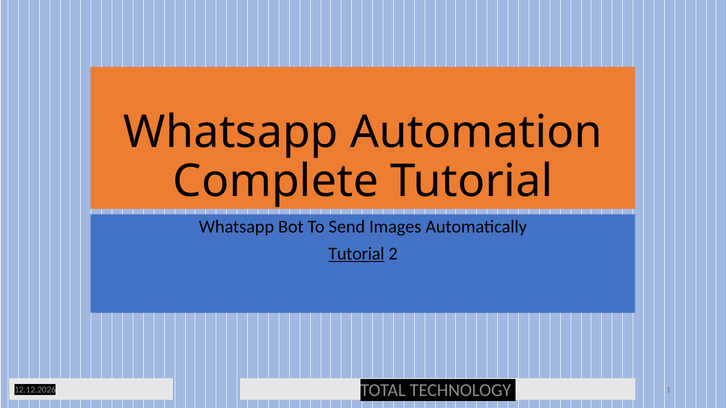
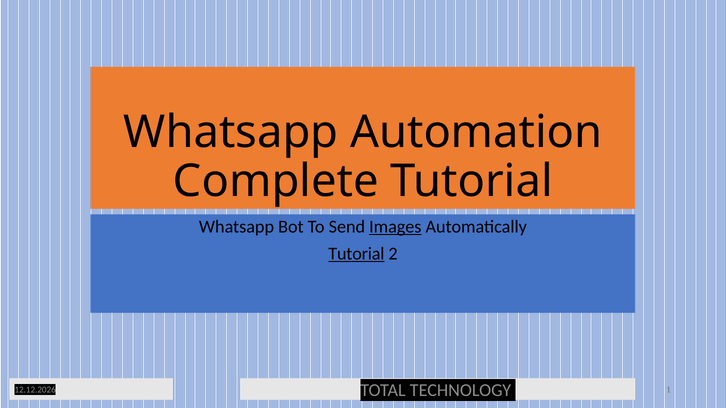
Images underline: none -> present
